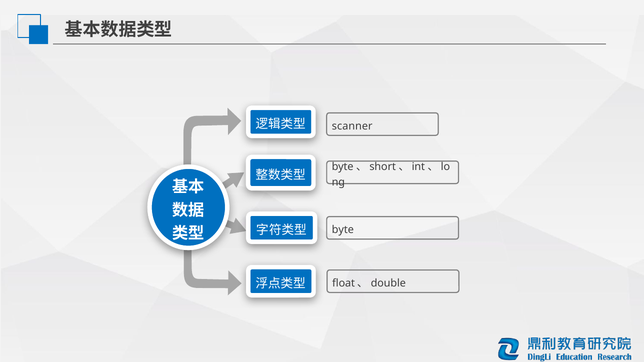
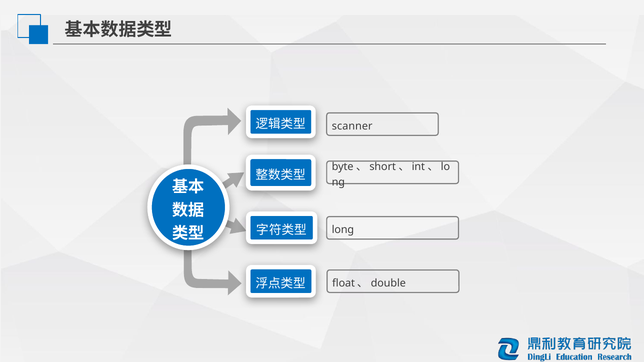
byte: byte -> long
